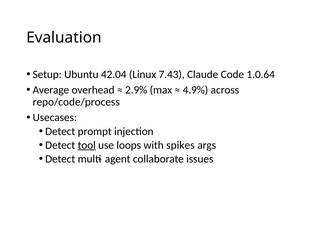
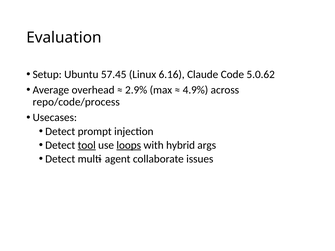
42.04: 42.04 -> 57.45
7.43: 7.43 -> 6.16
1.0.64: 1.0.64 -> 5.0.62
loops underline: none -> present
spikes: spikes -> hybrid
